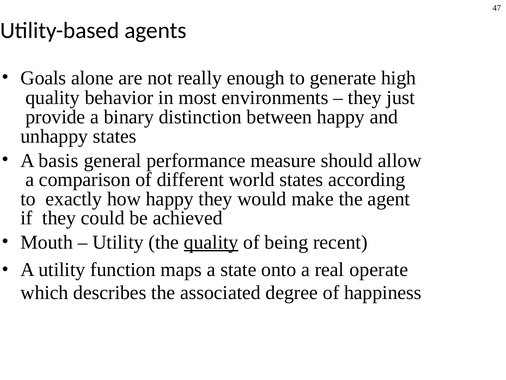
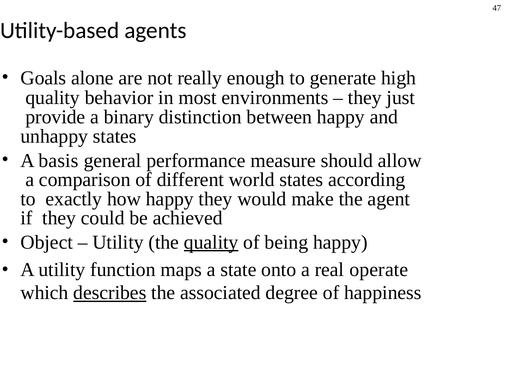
Mouth: Mouth -> Object
being recent: recent -> happy
describes underline: none -> present
